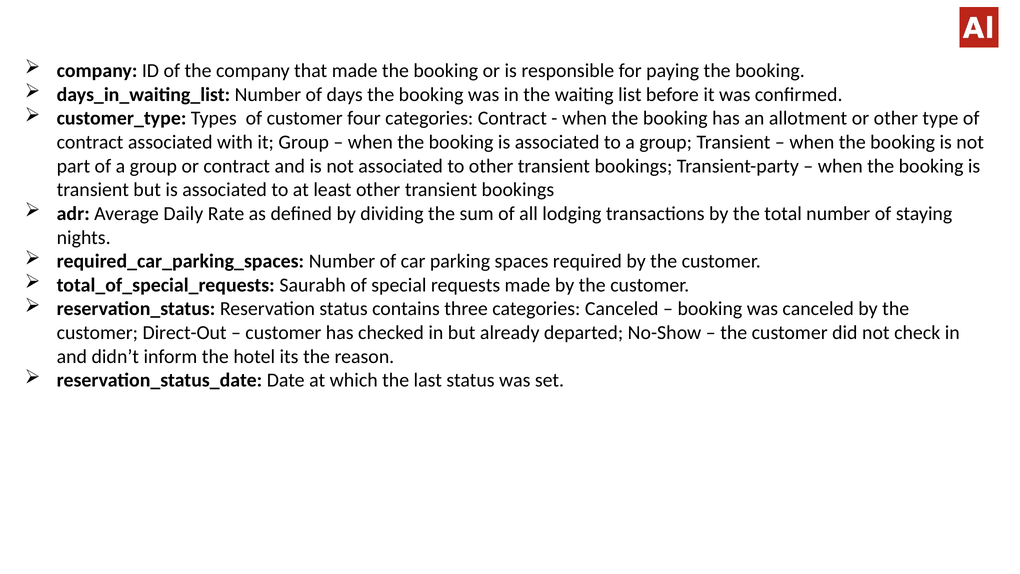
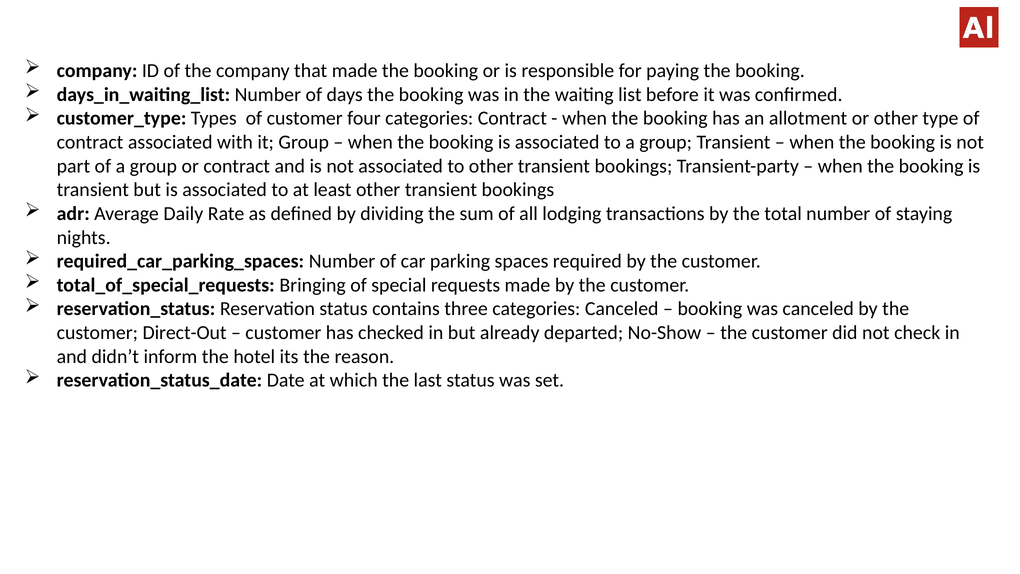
Saurabh: Saurabh -> Bringing
